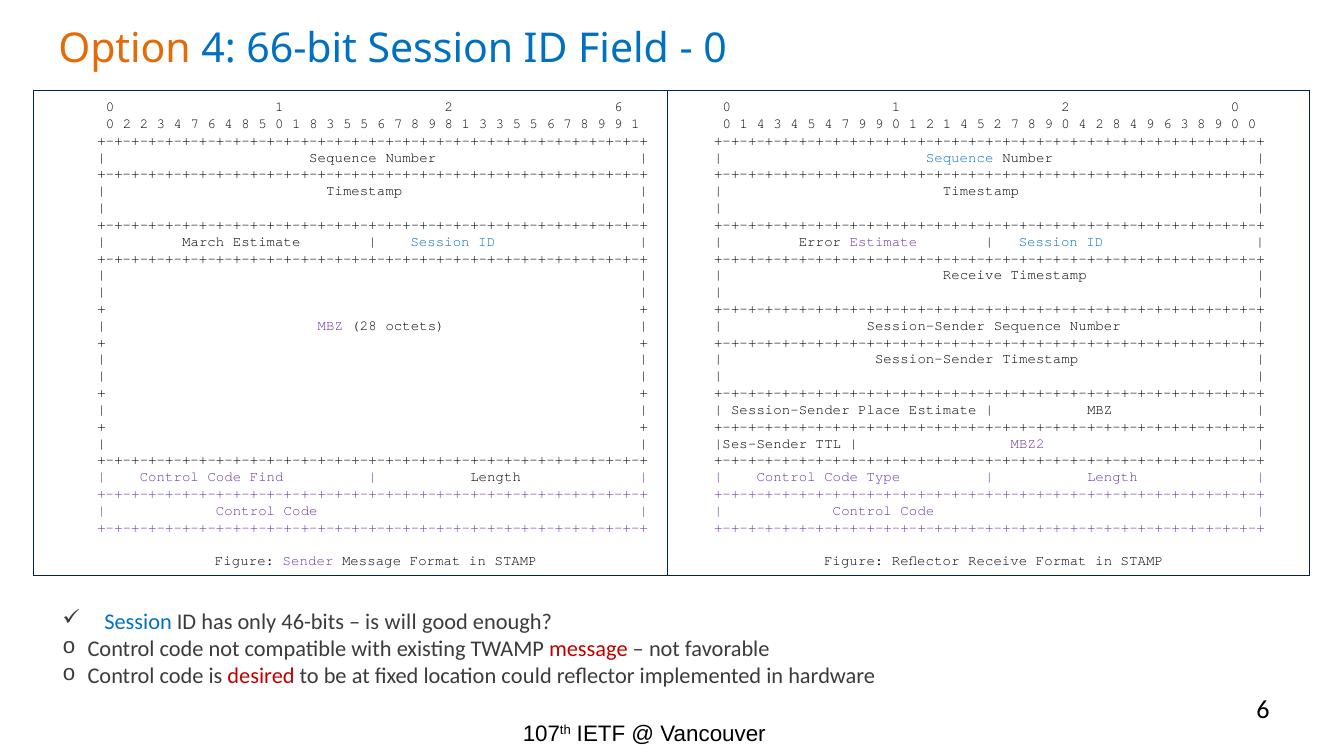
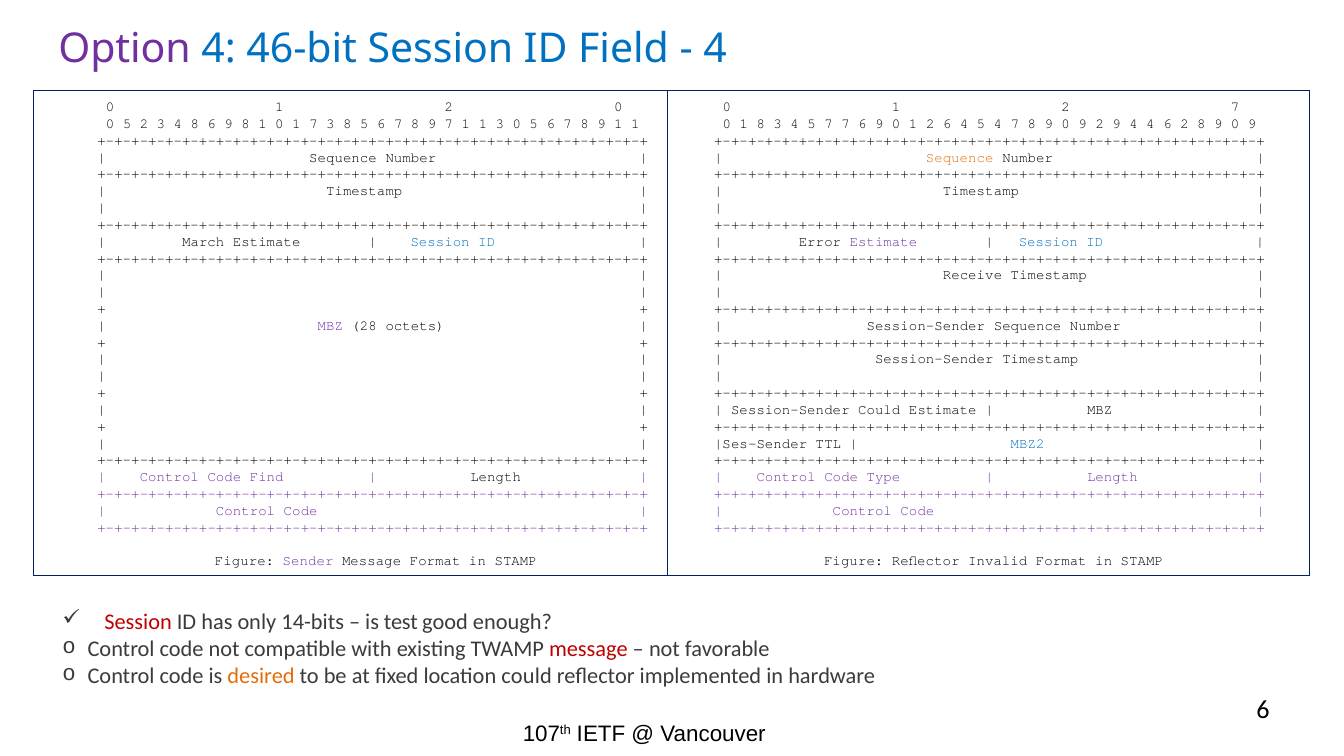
Option colour: orange -> purple
66-bit: 66-bit -> 46-bit
0 at (715, 49): 0 -> 4
2 6: 6 -> 0
2 0: 0 -> 7
2 at (127, 124): 2 -> 5
3 4 7: 7 -> 8
4 at (229, 124): 4 -> 9
8 5: 5 -> 1
1 8: 8 -> 7
5 at (347, 124): 5 -> 8
9 8: 8 -> 7
3 at (483, 124): 3 -> 1
5 at (517, 124): 5 -> 0
8 9 9: 9 -> 1
0 1 4: 4 -> 8
5 4: 4 -> 7
7 9: 9 -> 6
2 1: 1 -> 6
5 2: 2 -> 4
4 at (1083, 124): 4 -> 9
2 8: 8 -> 9
4 9: 9 -> 4
6 3: 3 -> 2
0 at (1252, 124): 0 -> 9
Sequence at (960, 157) colour: blue -> orange
Session-Sender Place: Place -> Could
MBZ2 colour: purple -> blue
Reflector Receive: Receive -> Invalid
Session at (138, 623) colour: blue -> red
46-bits: 46-bits -> 14-bits
will: will -> test
desired colour: red -> orange
